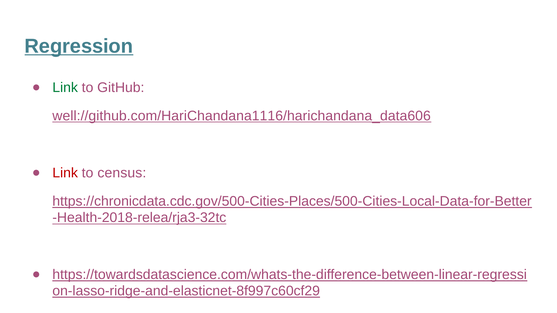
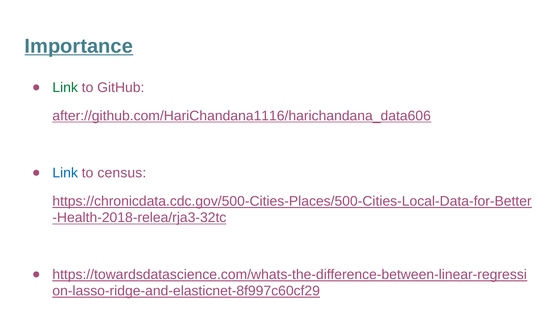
Regression: Regression -> Importance
well://github.com/HariChandana1116/harichandana_data606: well://github.com/HariChandana1116/harichandana_data606 -> after://github.com/HariChandana1116/harichandana_data606
Link at (65, 173) colour: red -> blue
